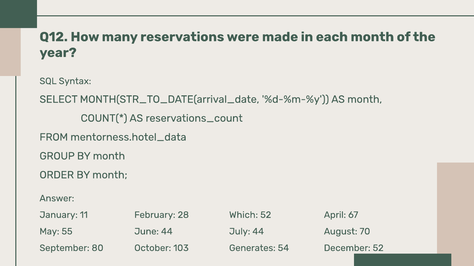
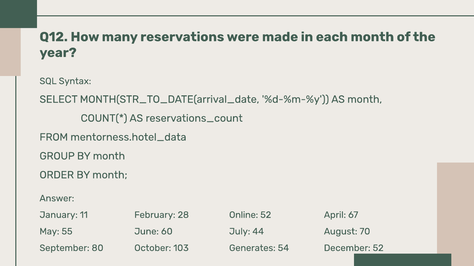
Which: Which -> Online
June 44: 44 -> 60
